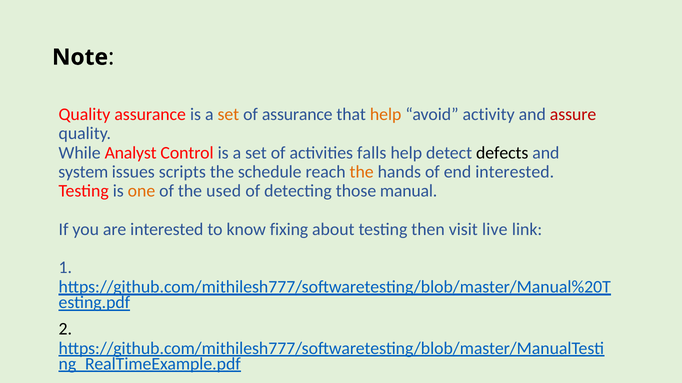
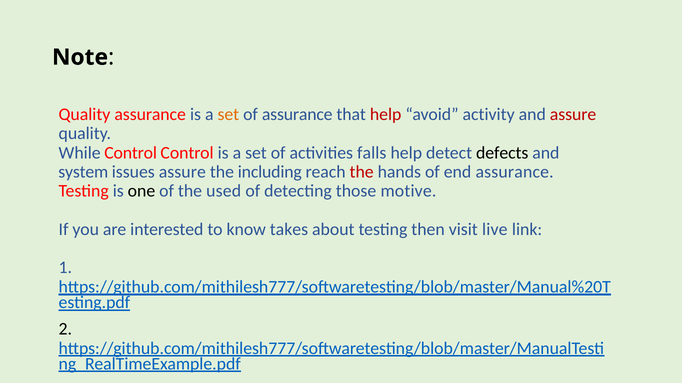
help at (386, 115) colour: orange -> red
While Analyst: Analyst -> Control
issues scripts: scripts -> assure
schedule: schedule -> including
the at (362, 172) colour: orange -> red
end interested: interested -> assurance
one colour: orange -> black
manual: manual -> motive
fixing: fixing -> takes
